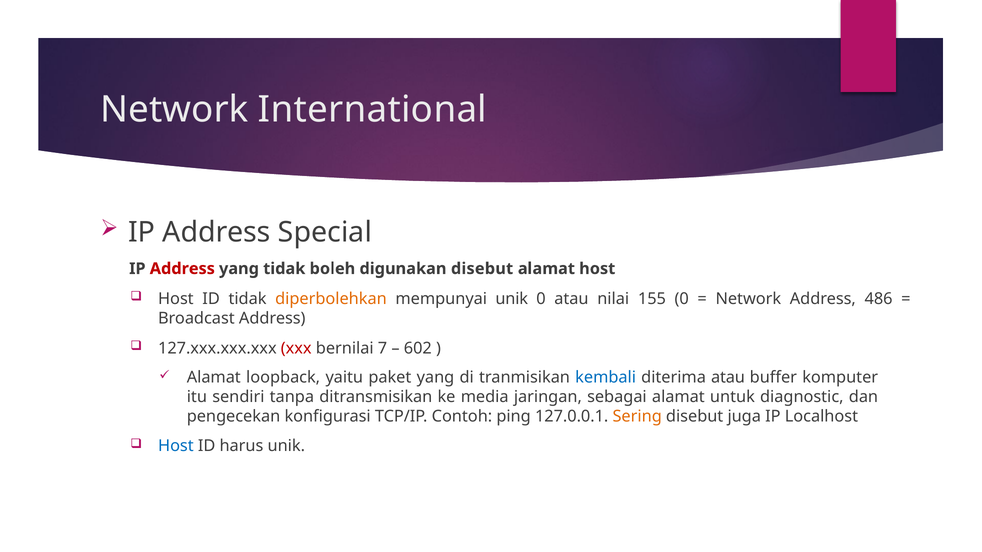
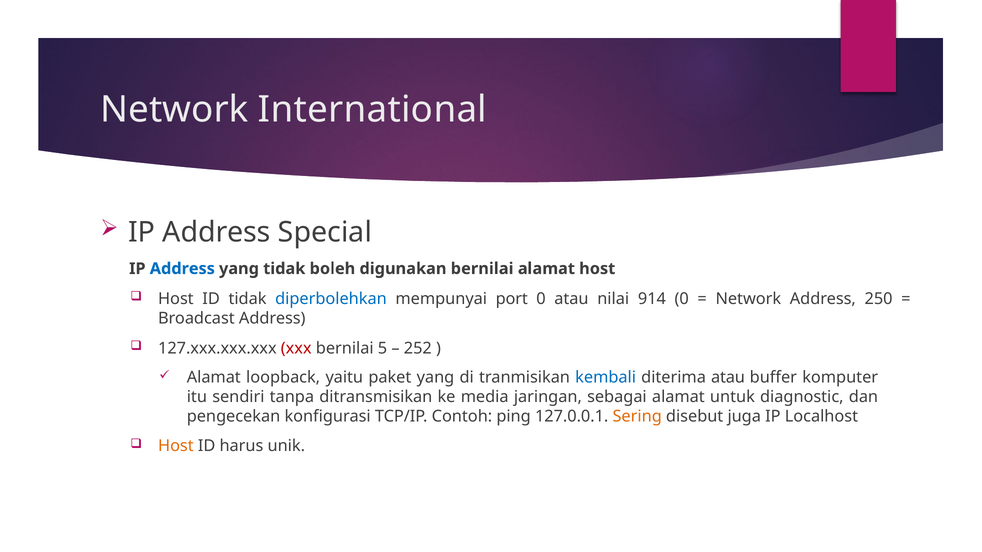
Address at (182, 269) colour: red -> blue
digunakan disebut: disebut -> bernilai
diperbolehkan colour: orange -> blue
mempunyai unik: unik -> port
155: 155 -> 914
486: 486 -> 250
7: 7 -> 5
602: 602 -> 252
Host at (176, 446) colour: blue -> orange
